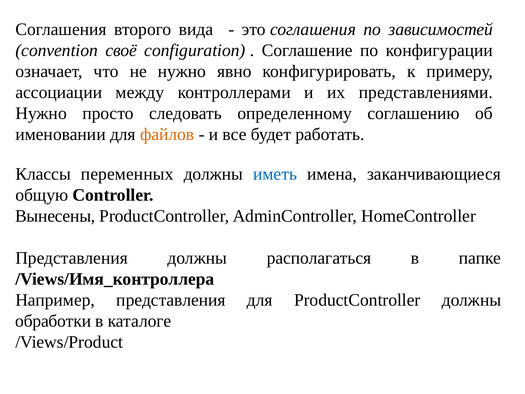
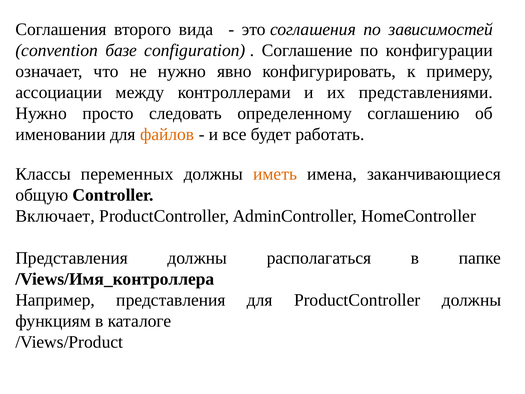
своё: своё -> базе
иметь colour: blue -> orange
Вынесены: Вынесены -> Включает
обработки: обработки -> функциям
